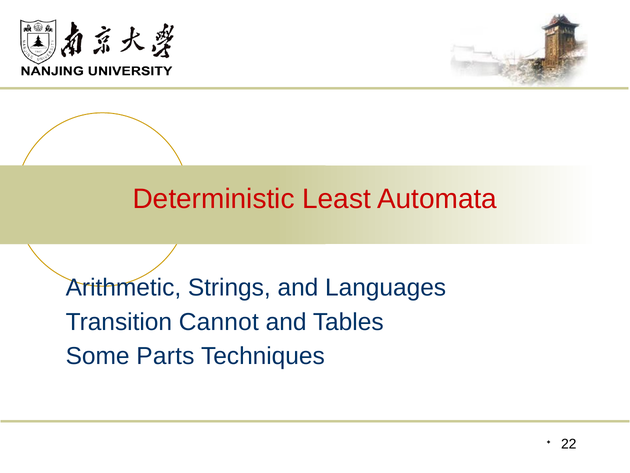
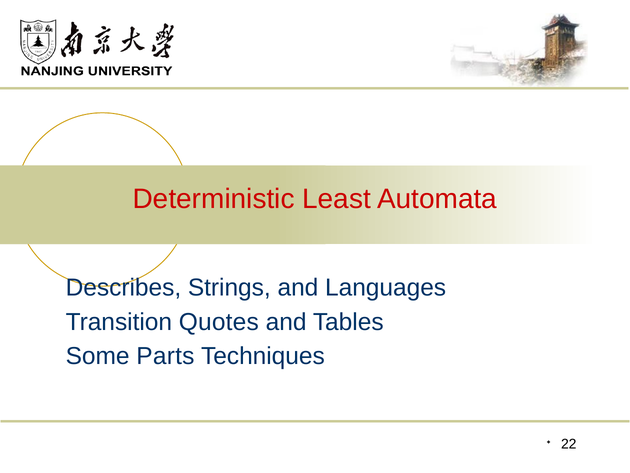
Arithmetic: Arithmetic -> Describes
Cannot: Cannot -> Quotes
